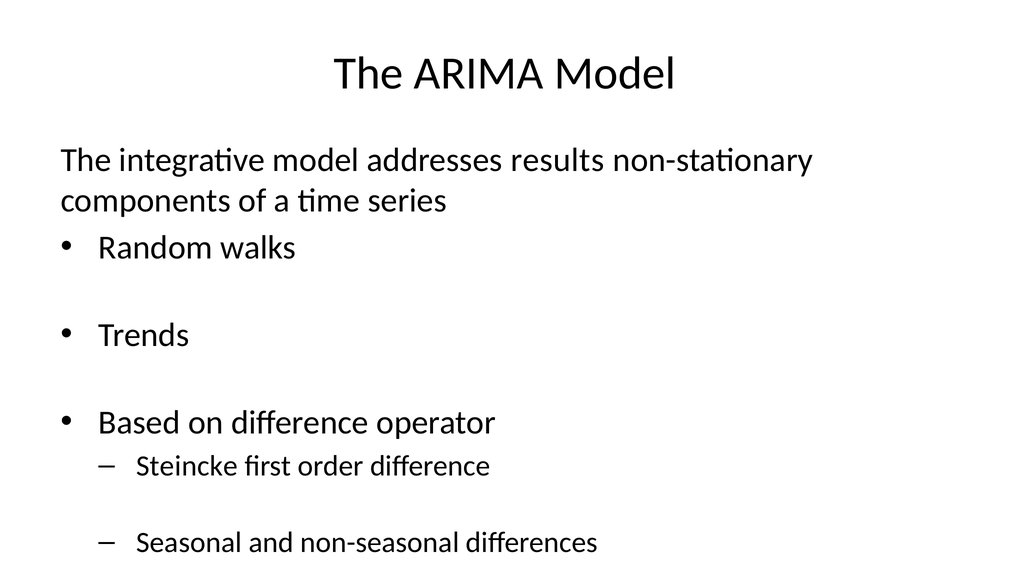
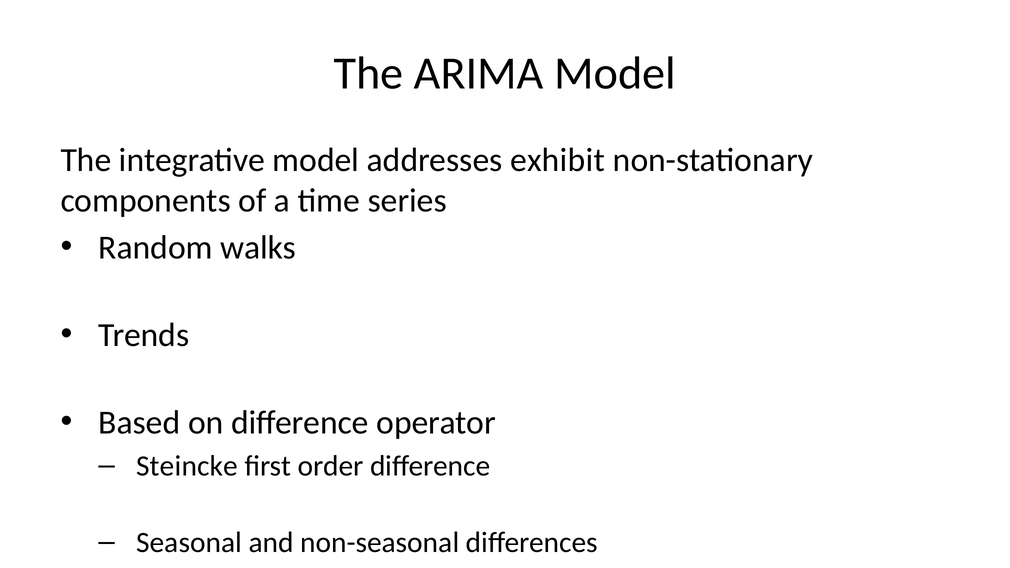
results: results -> exhibit
